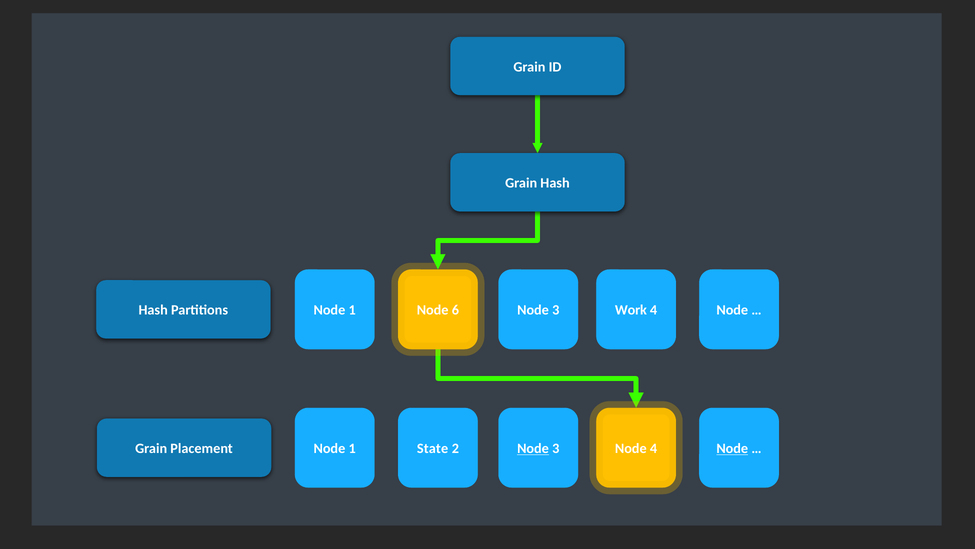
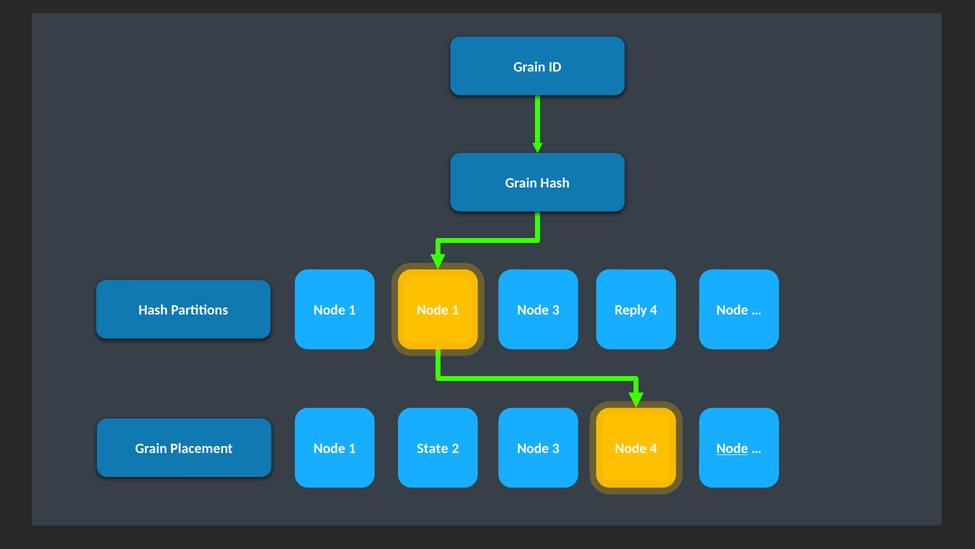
6 at (455, 310): 6 -> 1
Work: Work -> Reply
Node at (533, 448) underline: present -> none
